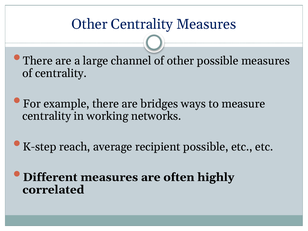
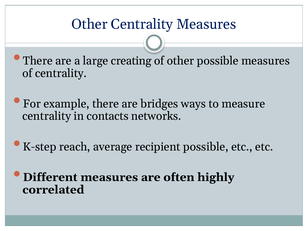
channel: channel -> creating
working: working -> contacts
